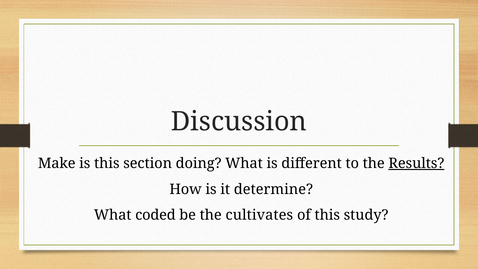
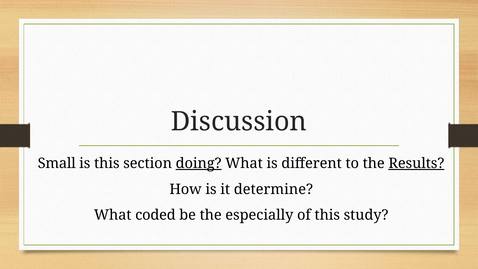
Make: Make -> Small
doing underline: none -> present
cultivates: cultivates -> especially
